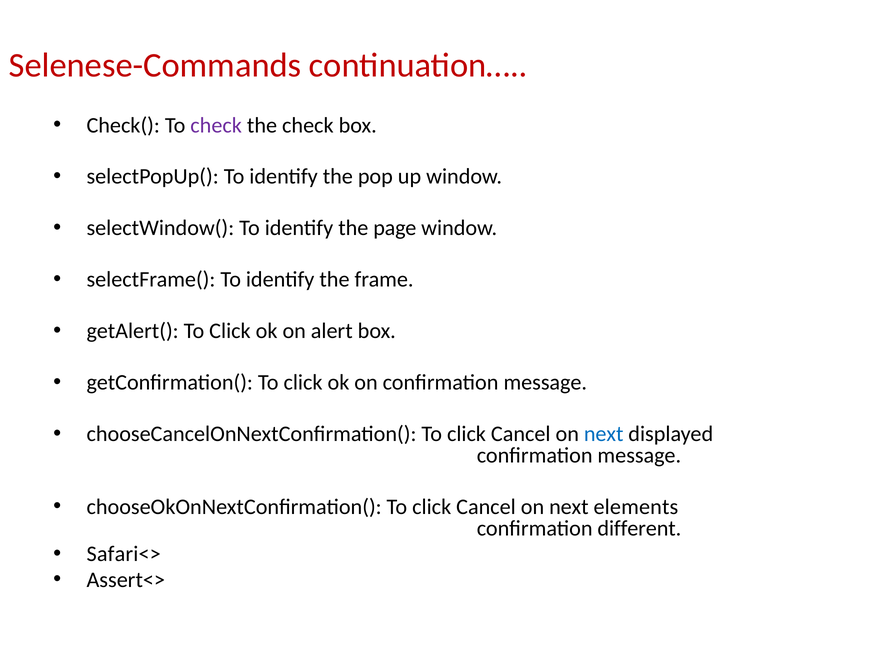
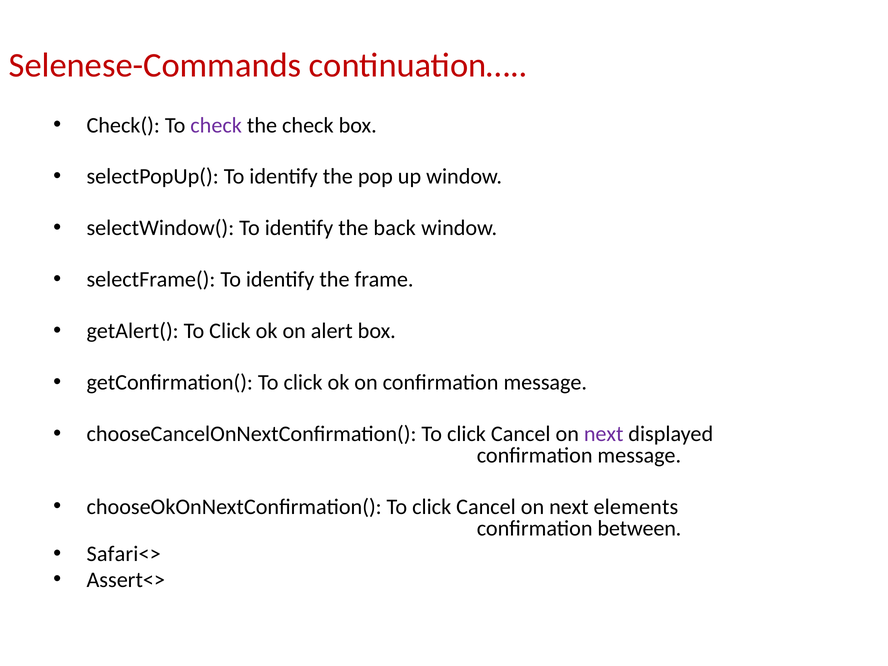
page: page -> back
next at (604, 434) colour: blue -> purple
different: different -> between
